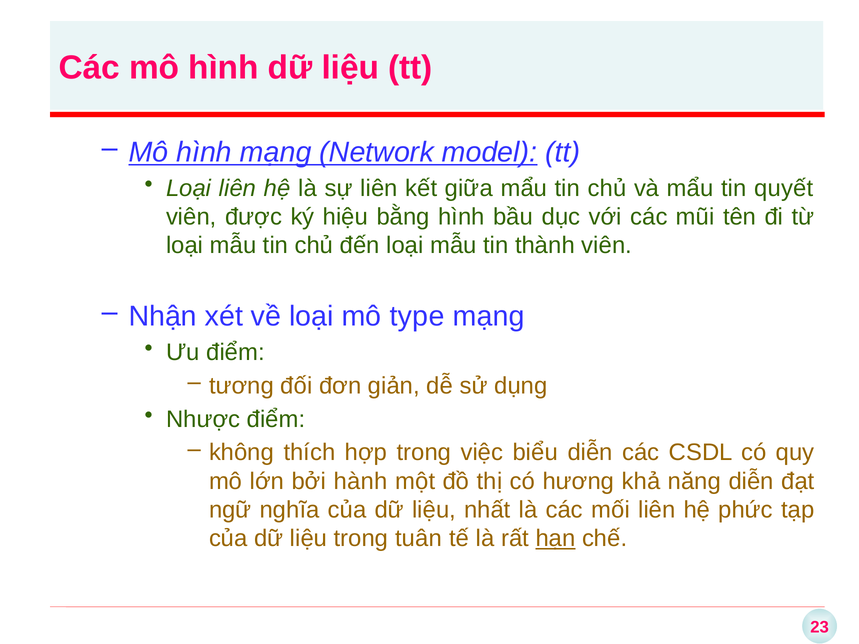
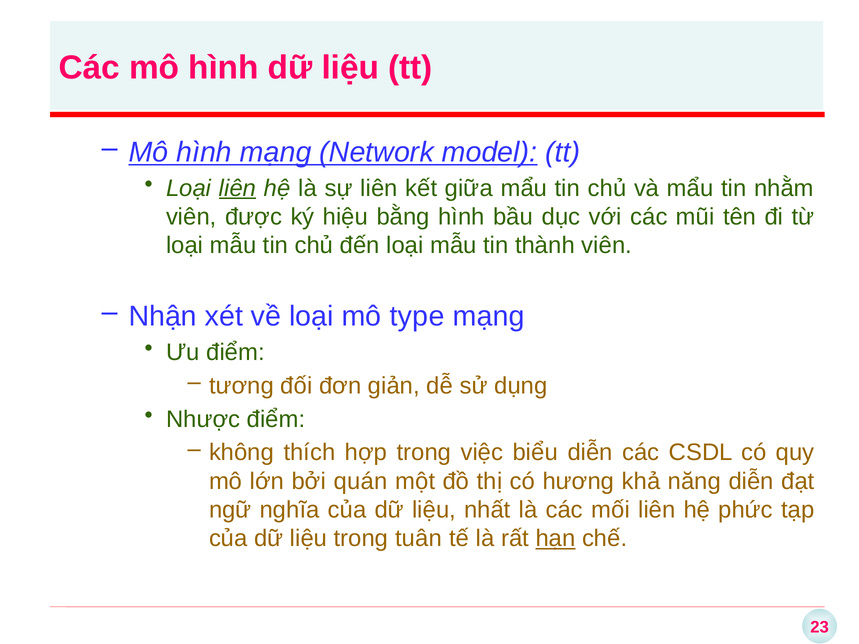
liên at (238, 188) underline: none -> present
quyết: quyết -> nhằm
hành: hành -> quán
